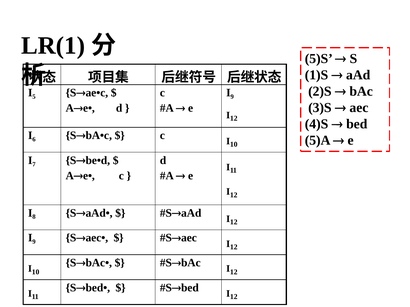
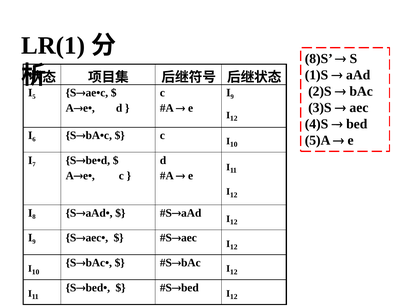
5)S: 5)S -> 8)S
